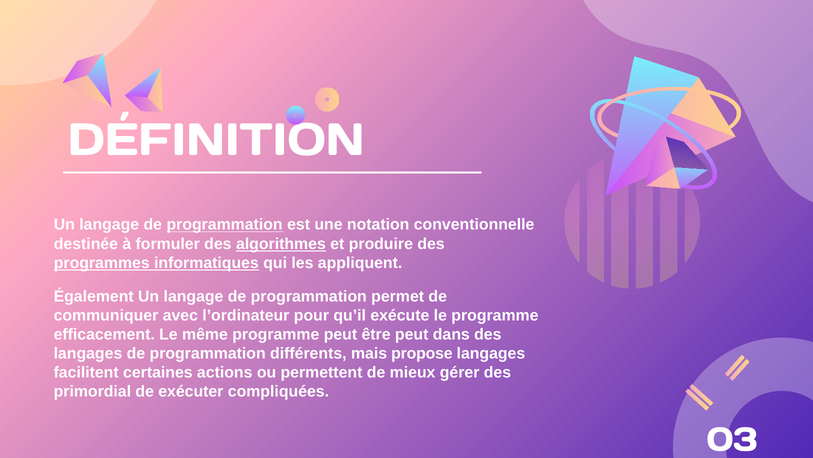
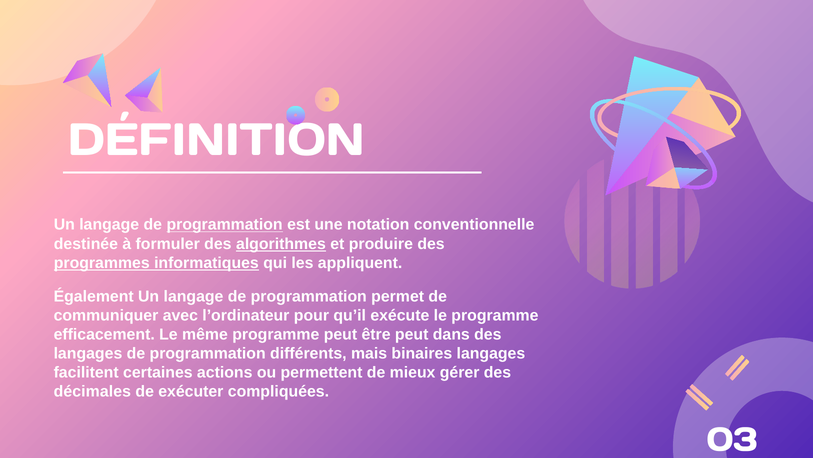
propose: propose -> binaires
primordial: primordial -> décimales
